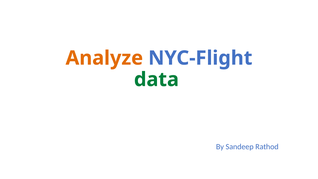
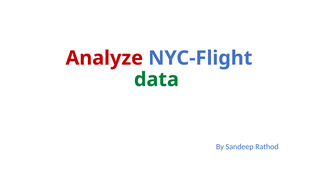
Analyze colour: orange -> red
